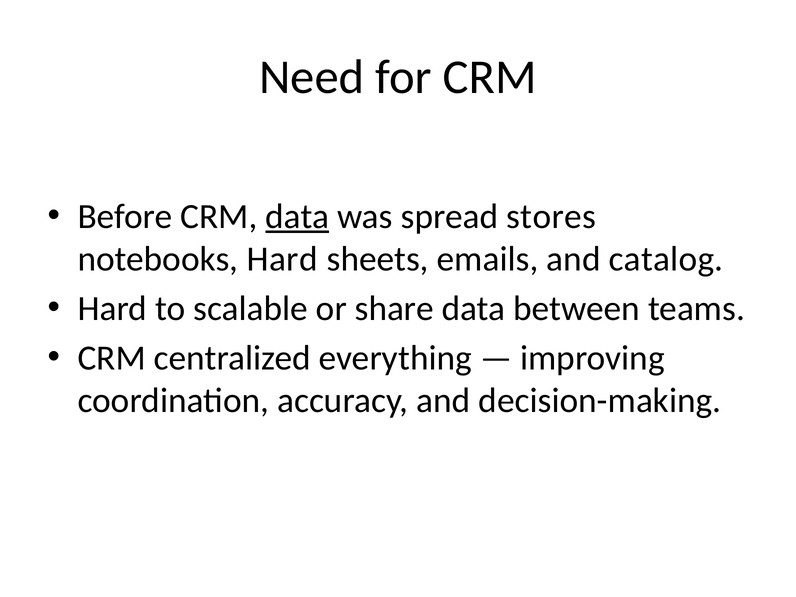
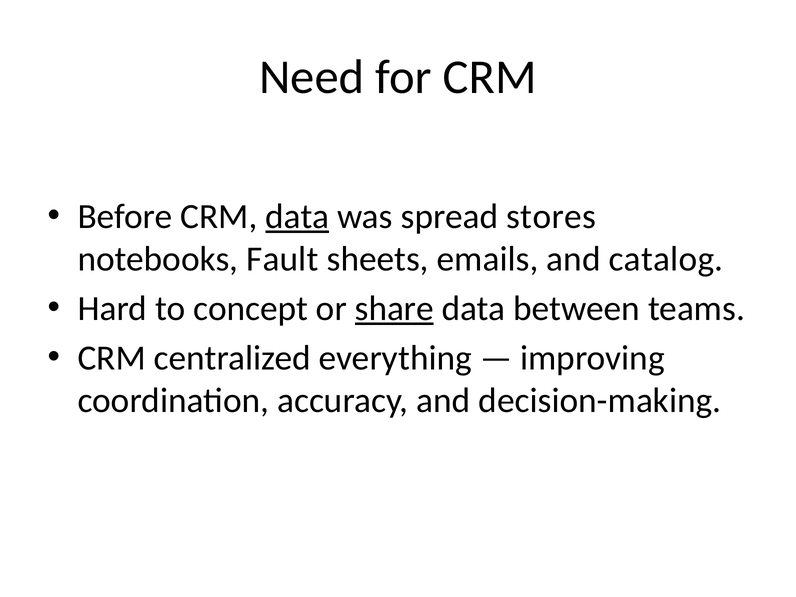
notebooks Hard: Hard -> Fault
scalable: scalable -> concept
share underline: none -> present
